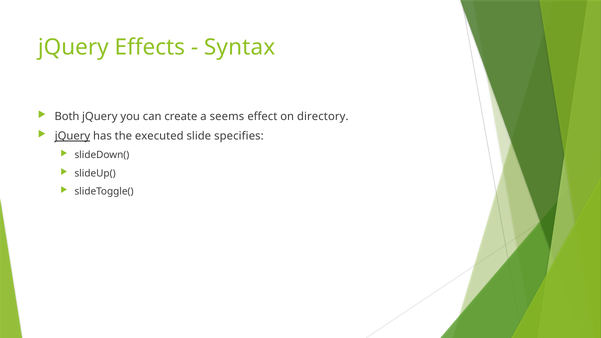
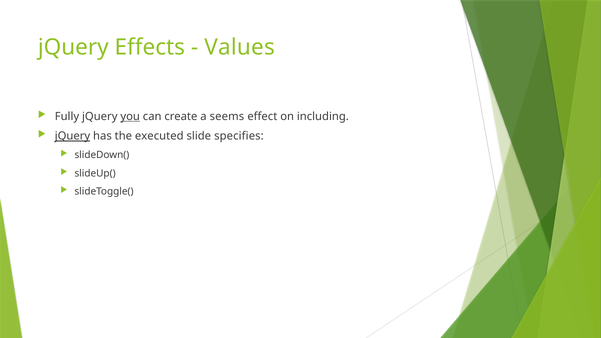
Syntax: Syntax -> Values
Both: Both -> Fully
you underline: none -> present
directory: directory -> including
